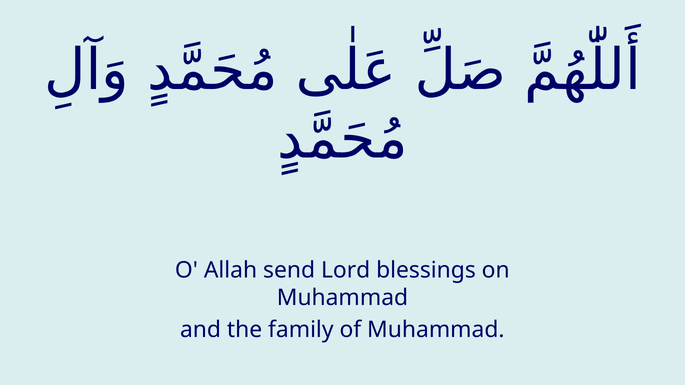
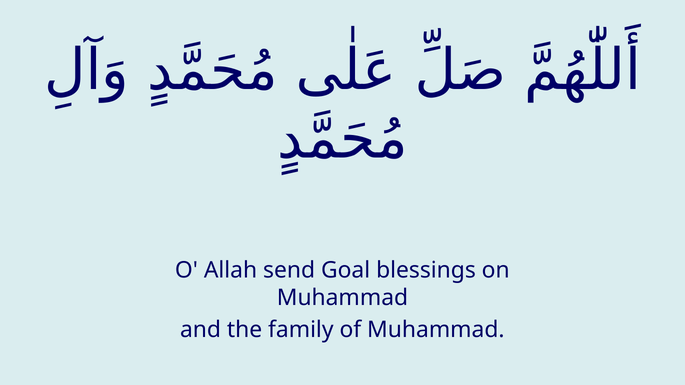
Lord: Lord -> Goal
